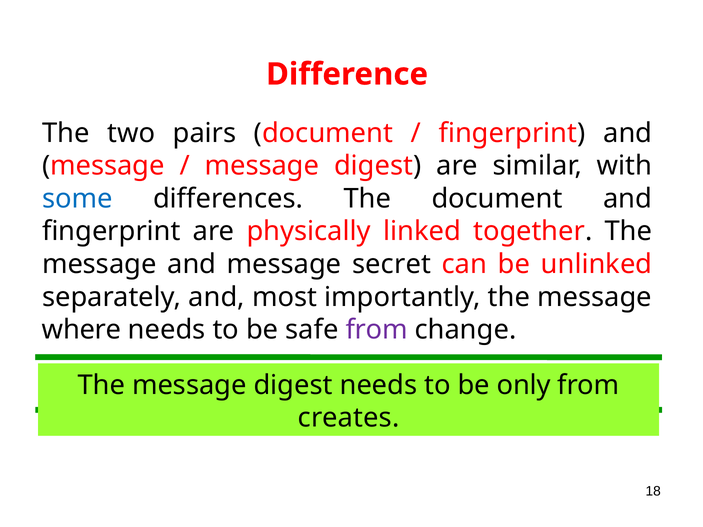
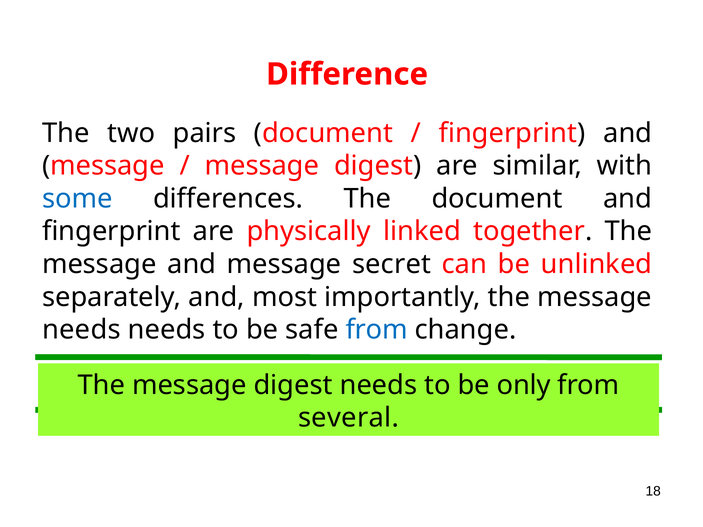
where at (82, 330): where -> needs
from at (377, 330) colour: purple -> blue
creates: creates -> several
